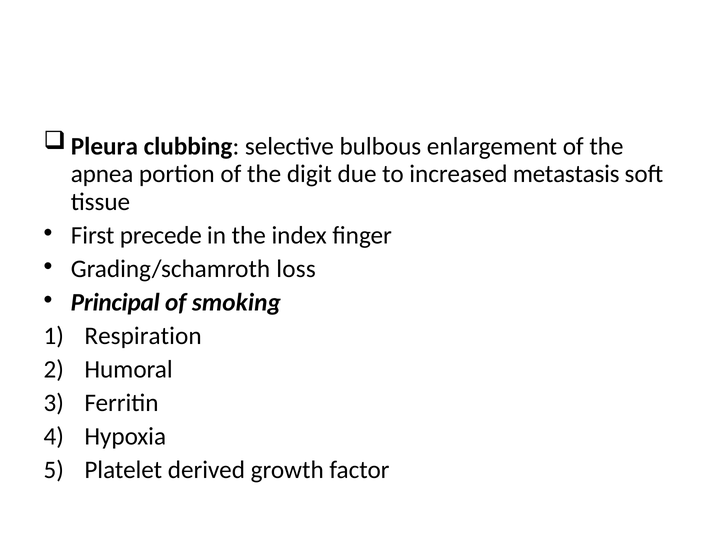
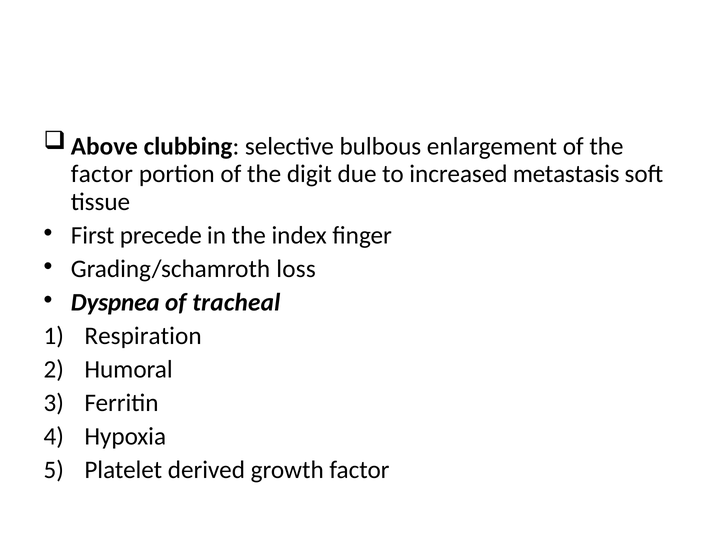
Pleura: Pleura -> Above
apnea at (102, 174): apnea -> factor
Principal: Principal -> Dyspnea
smoking: smoking -> tracheal
